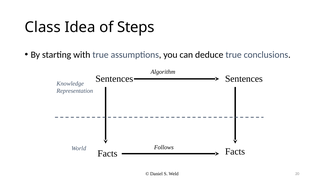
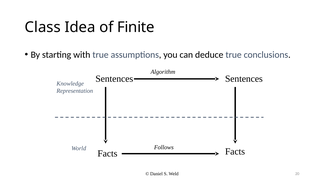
Steps: Steps -> Finite
